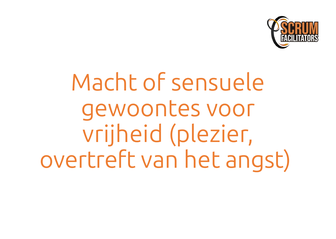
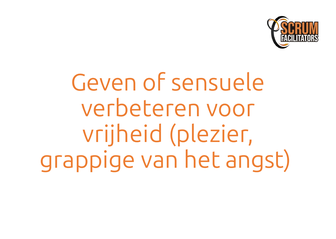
Macht: Macht -> Geven
gewoontes: gewoontes -> verbeteren
overtreft: overtreft -> grappige
